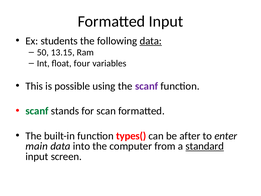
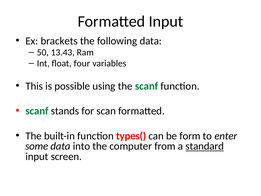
students: students -> brackets
data at (151, 41) underline: present -> none
13.15: 13.15 -> 13.43
scanf at (147, 86) colour: purple -> green
after: after -> form
main: main -> some
